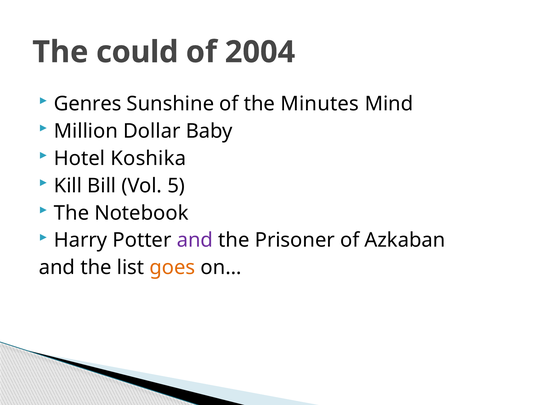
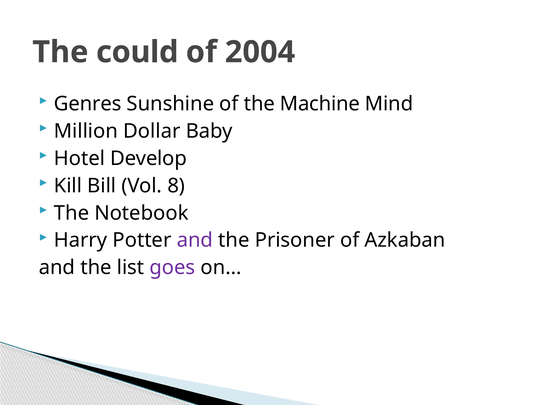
Minutes: Minutes -> Machine
Koshika: Koshika -> Develop
5: 5 -> 8
goes colour: orange -> purple
